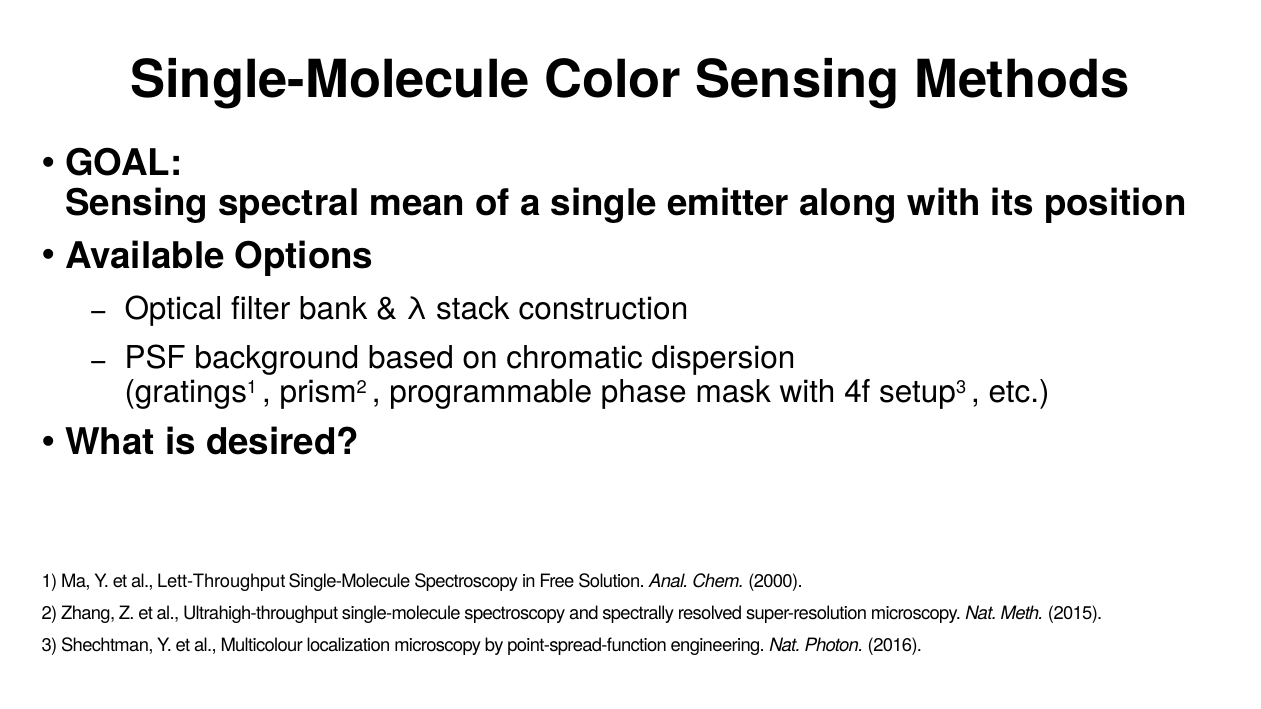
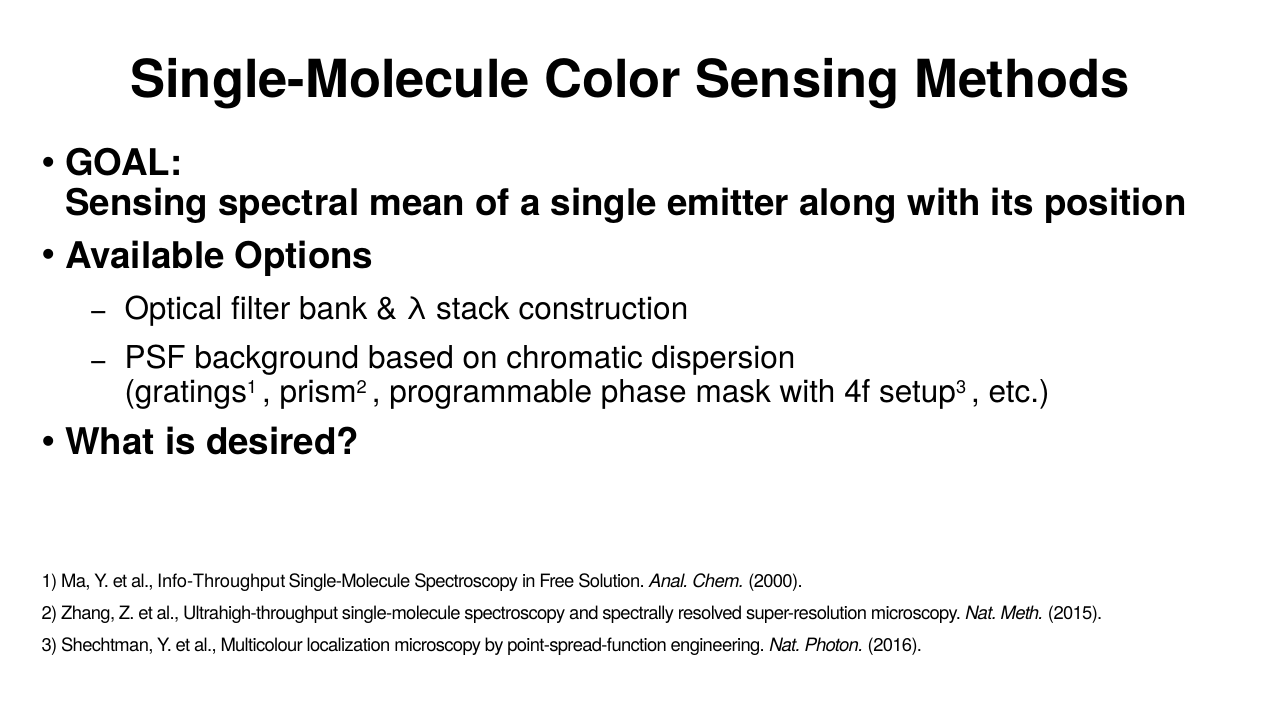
Lett-Throughput: Lett-Throughput -> Info-Throughput
